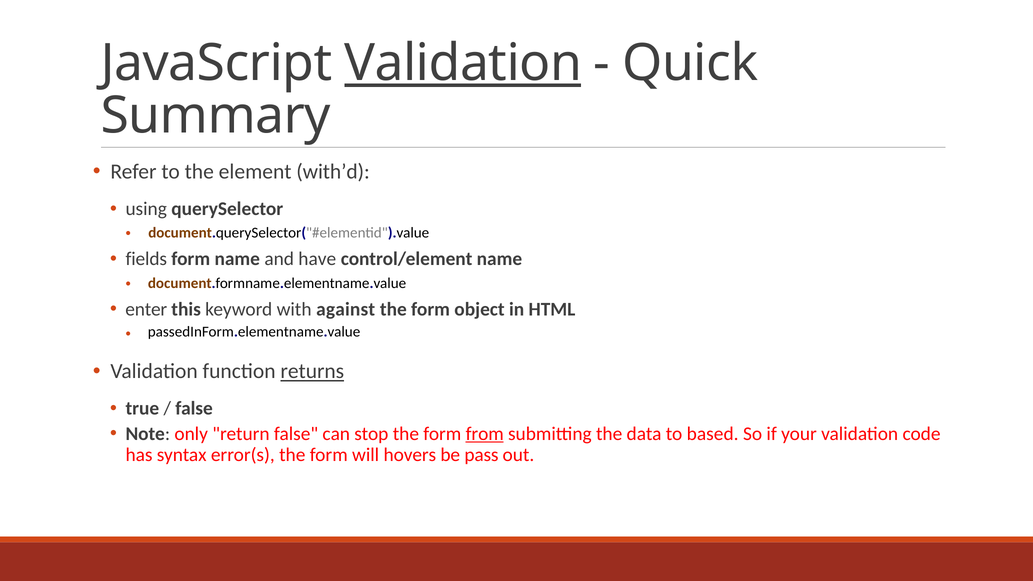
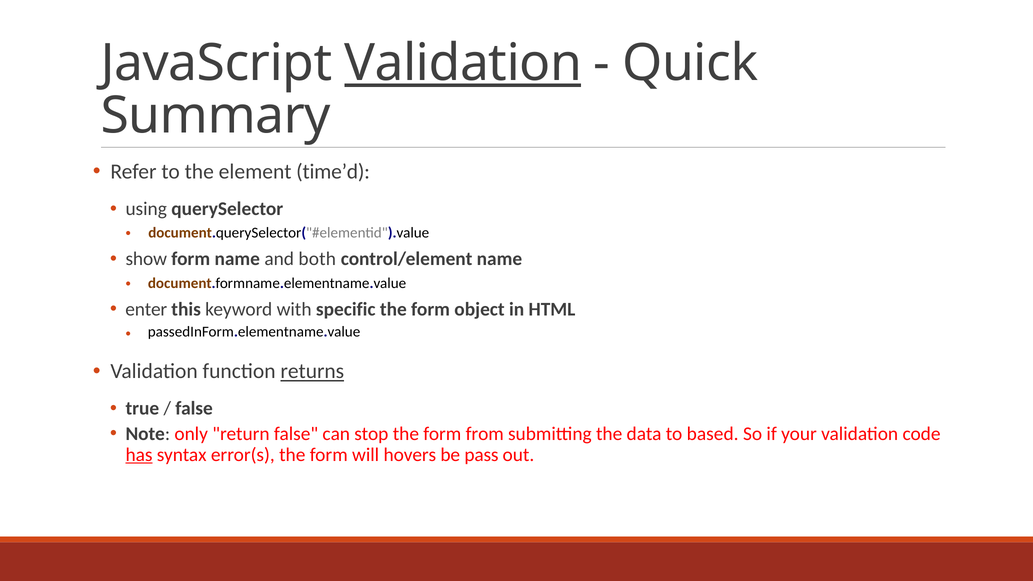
with’d: with’d -> time’d
fields: fields -> show
have: have -> both
against: against -> specific
from underline: present -> none
has underline: none -> present
